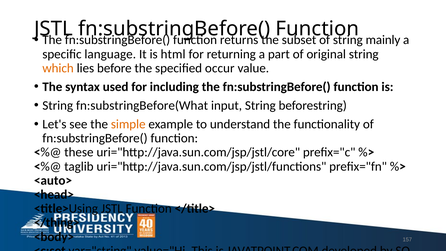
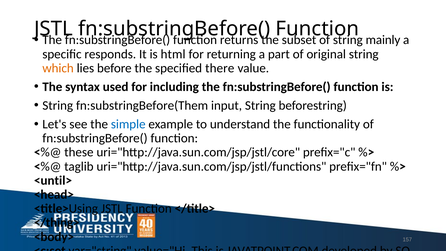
language: language -> responds
occur: occur -> there
fn:substringBefore(What: fn:substringBefore(What -> fn:substringBefore(Them
simple colour: orange -> blue
<auto>: <auto> -> <until>
